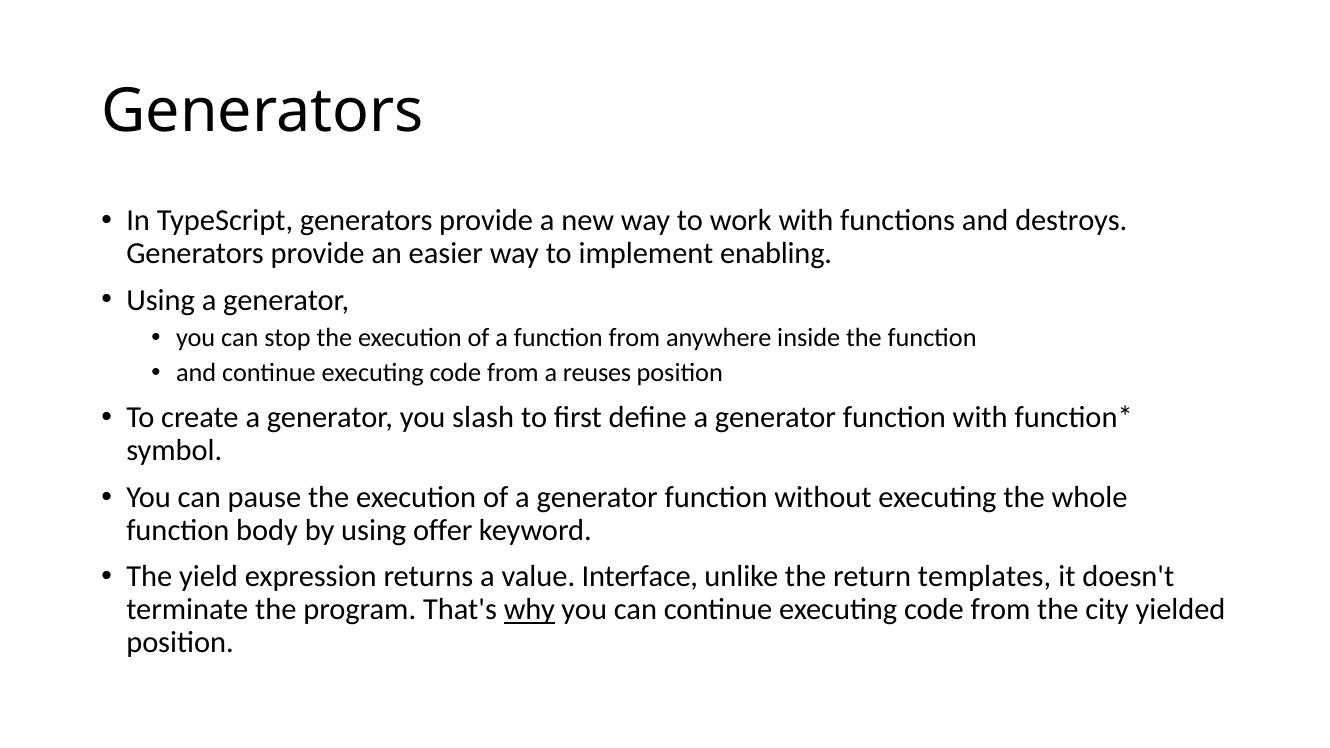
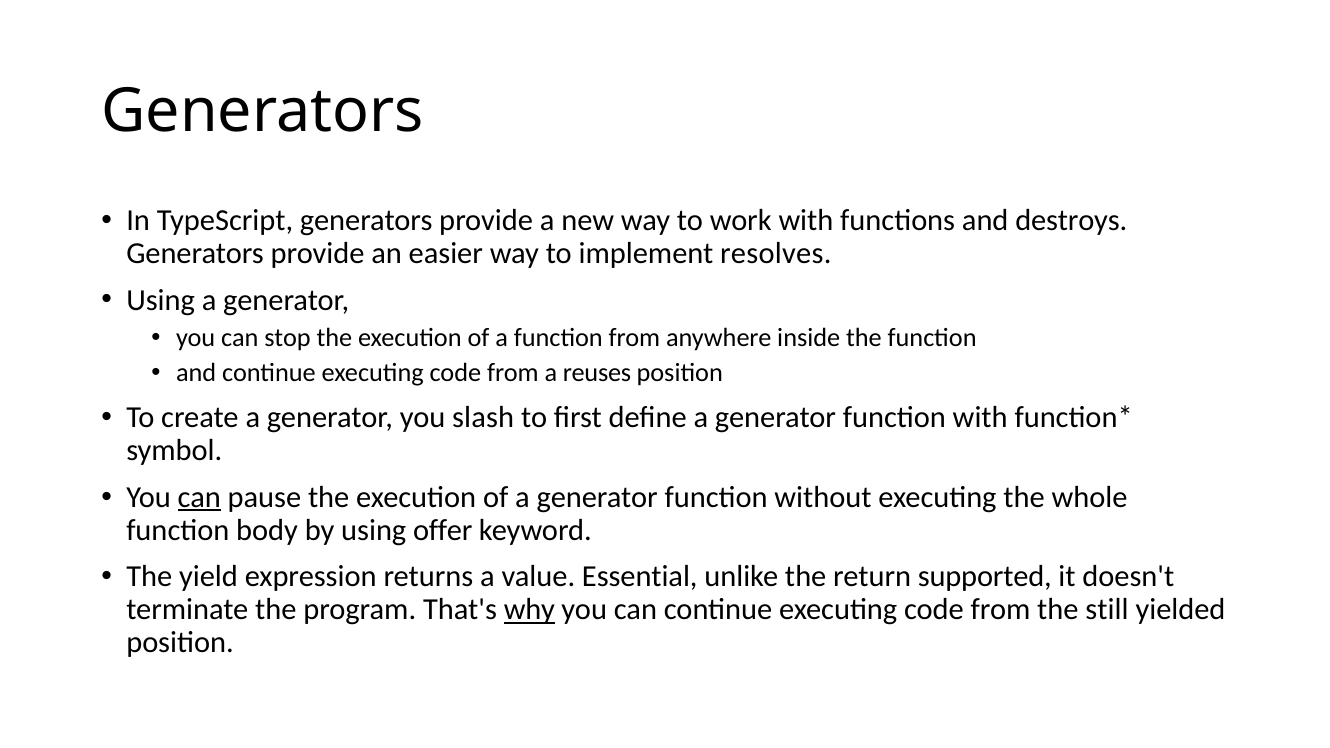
enabling: enabling -> resolves
can at (199, 497) underline: none -> present
Interface: Interface -> Essential
templates: templates -> supported
city: city -> still
